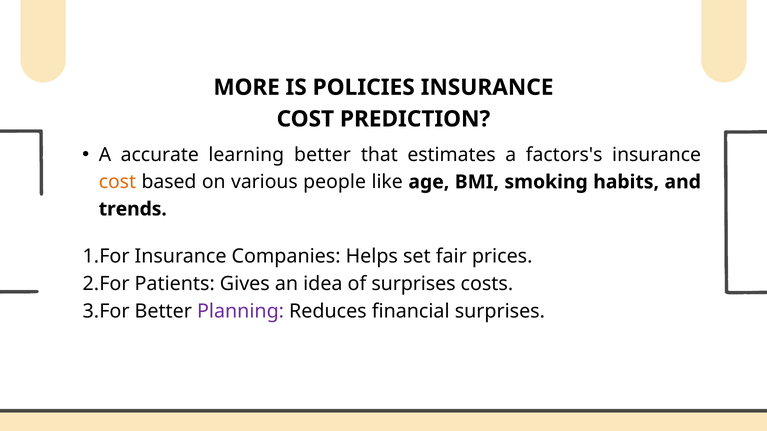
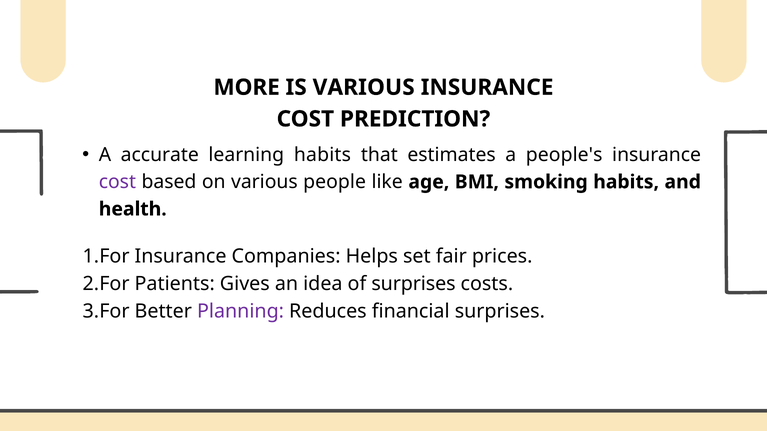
IS POLICIES: POLICIES -> VARIOUS
learning better: better -> habits
factors's: factors's -> people's
cost at (117, 182) colour: orange -> purple
trends: trends -> health
